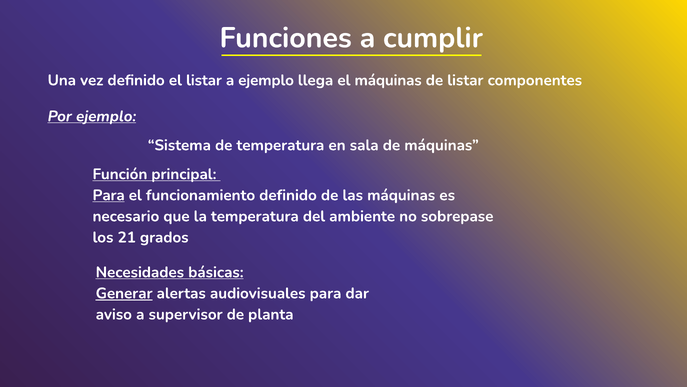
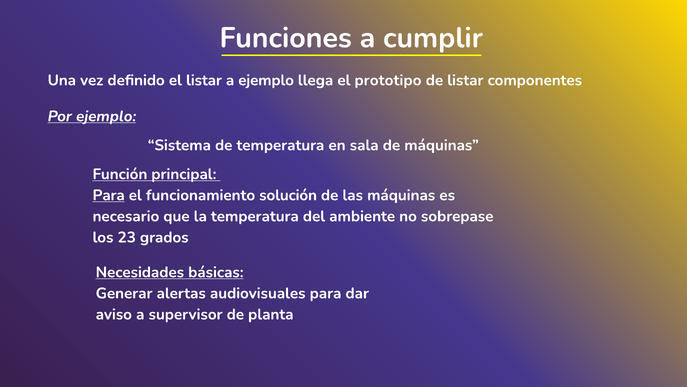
el máquinas: máquinas -> prototipo
funcionamiento definido: definido -> solución
21: 21 -> 23
Generar underline: present -> none
